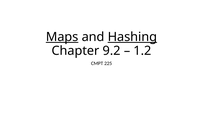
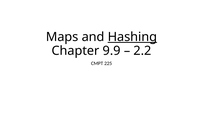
Maps underline: present -> none
9.2: 9.2 -> 9.9
1.2: 1.2 -> 2.2
